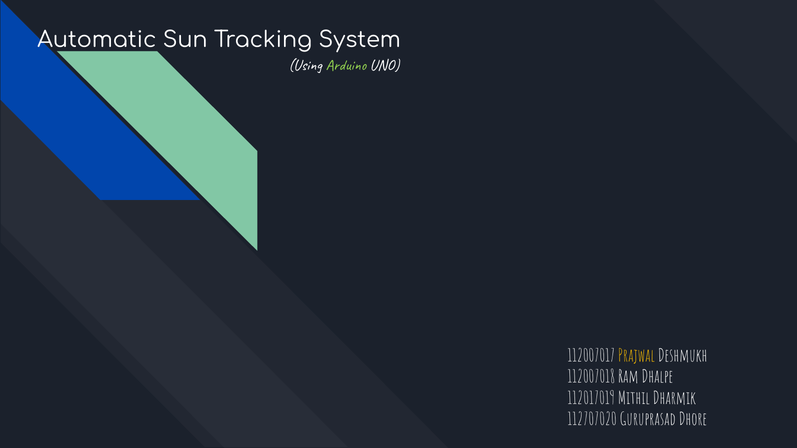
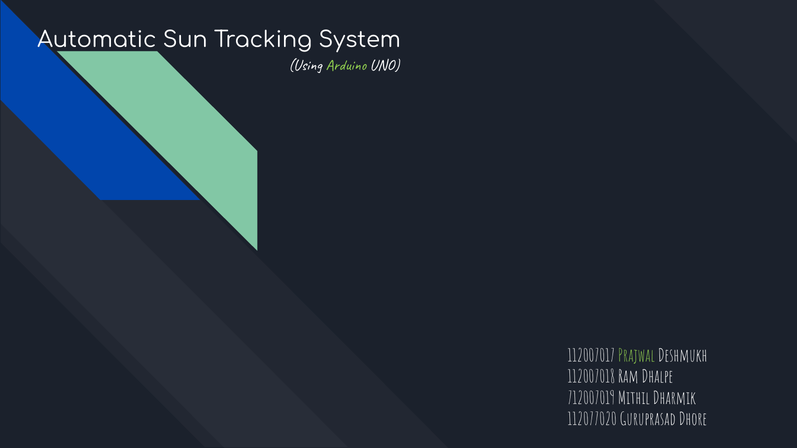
Prajwal colour: yellow -> light green
112017019: 112017019 -> 712007019
112707020: 112707020 -> 112077020
